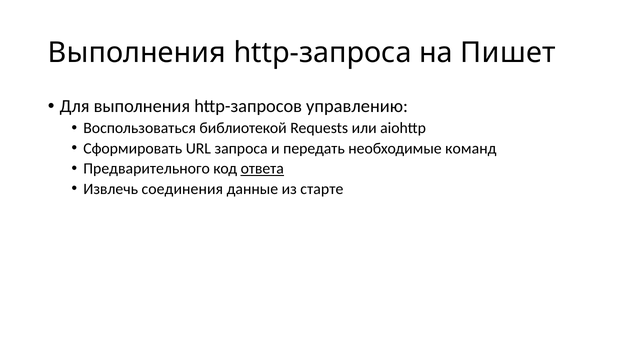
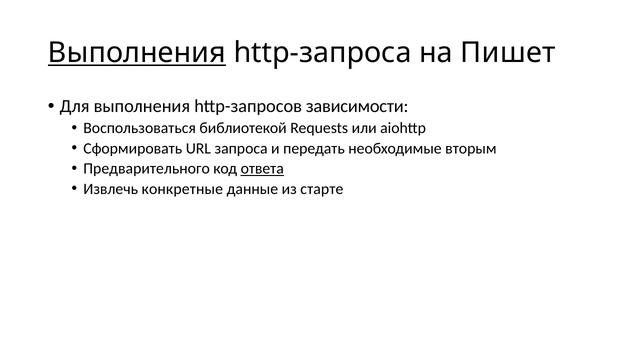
Выполнения at (137, 53) underline: none -> present
управлению: управлению -> зависимости
команд: команд -> вторым
соединения: соединения -> конкретные
